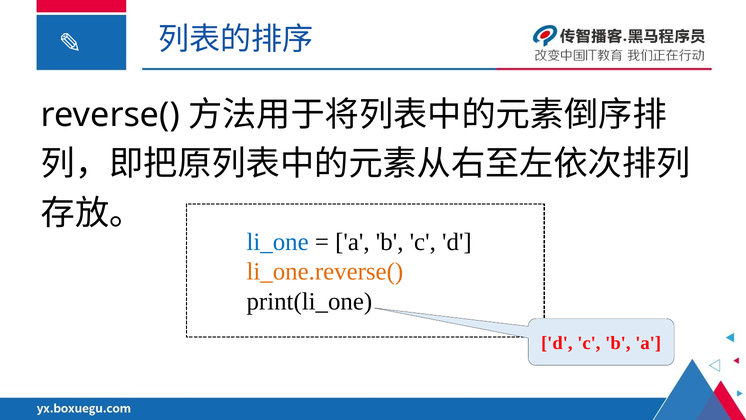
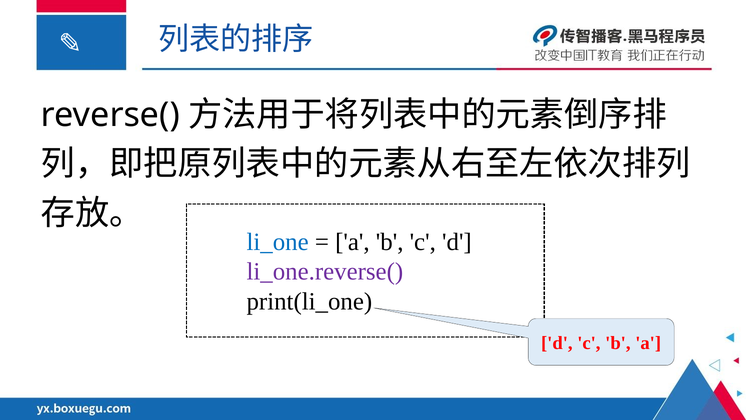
li_one.reverse( colour: orange -> purple
